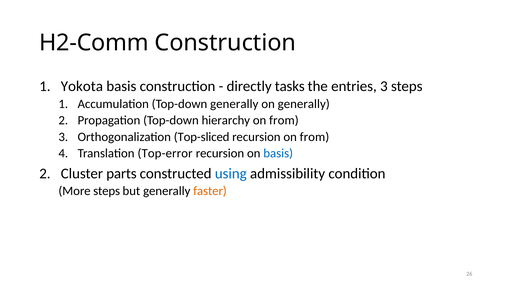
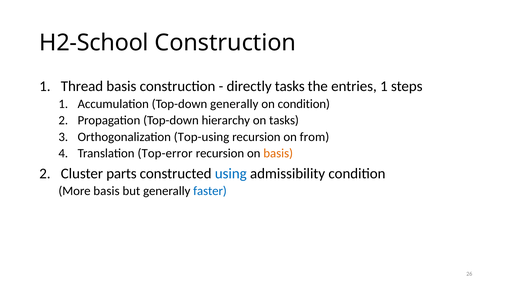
H2-Comm: H2-Comm -> H2-School
Yokota: Yokota -> Thread
entries 3: 3 -> 1
on generally: generally -> condition
from at (284, 121): from -> tasks
Top-sliced: Top-sliced -> Top-using
basis at (278, 153) colour: blue -> orange
More steps: steps -> basis
faster colour: orange -> blue
